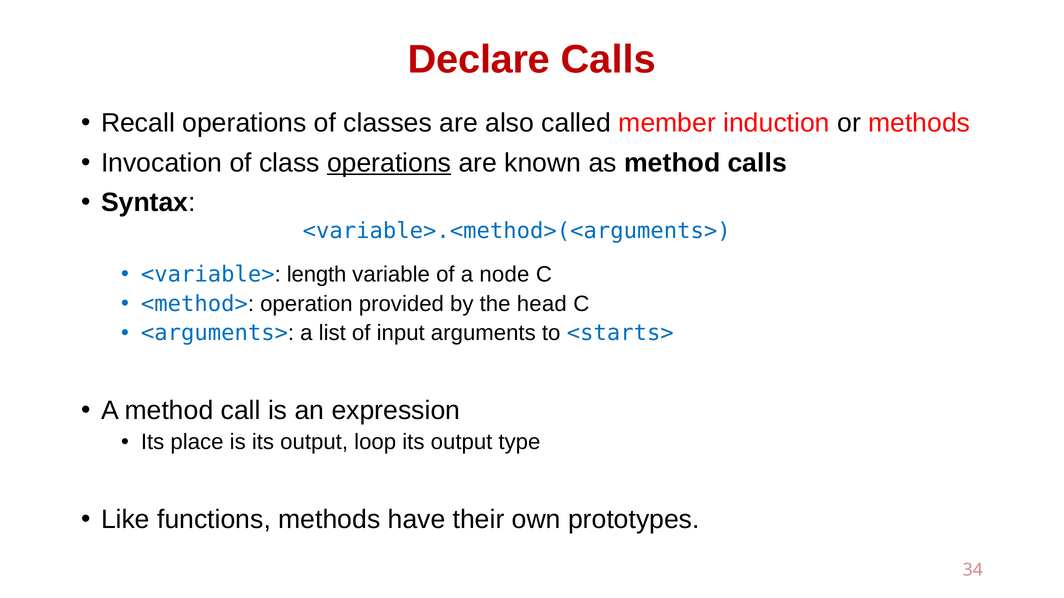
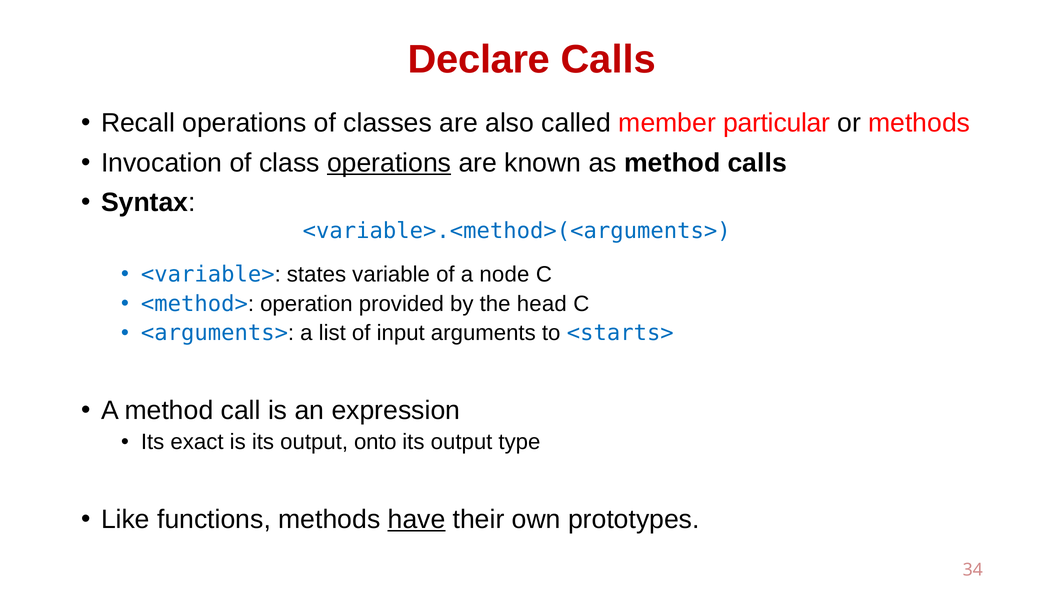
induction: induction -> particular
length: length -> states
place: place -> exact
loop: loop -> onto
have underline: none -> present
